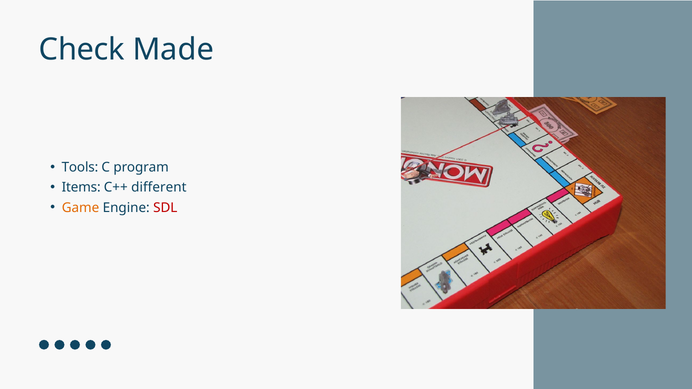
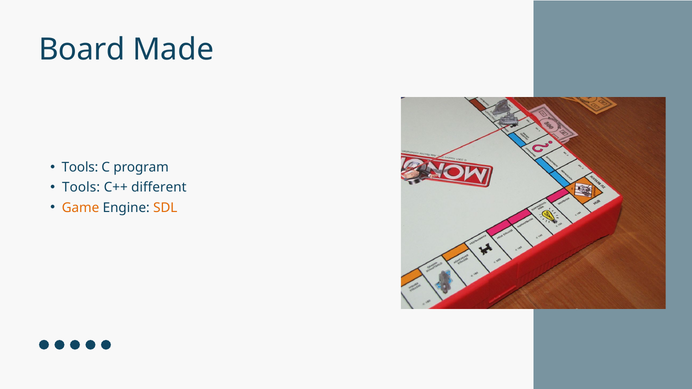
Check: Check -> Board
Items at (81, 188): Items -> Tools
SDL colour: red -> orange
